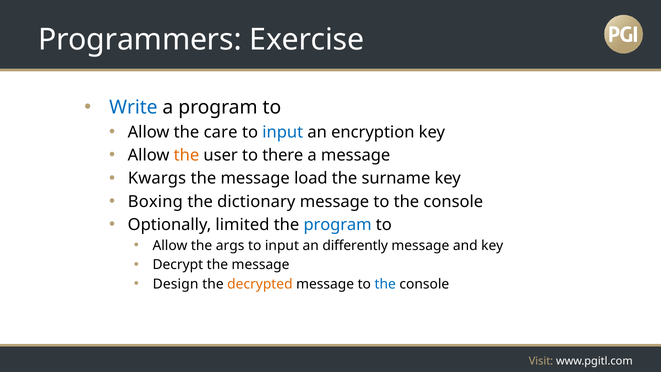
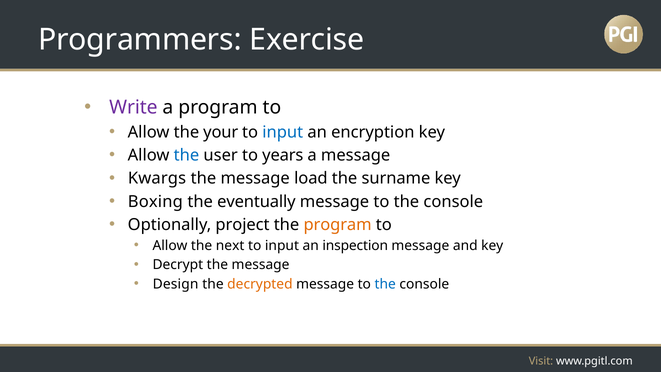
Write colour: blue -> purple
care: care -> your
the at (187, 155) colour: orange -> blue
there: there -> years
dictionary: dictionary -> eventually
limited: limited -> project
program at (338, 225) colour: blue -> orange
args: args -> next
differently: differently -> inspection
